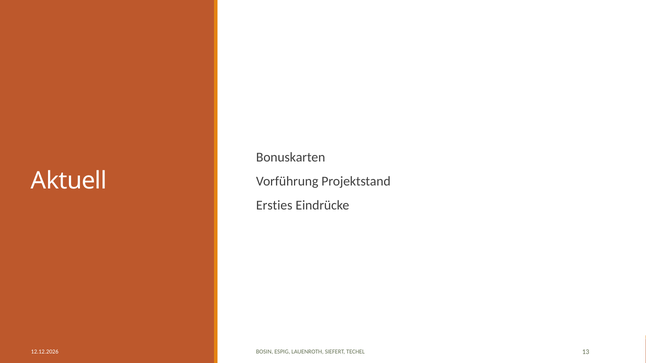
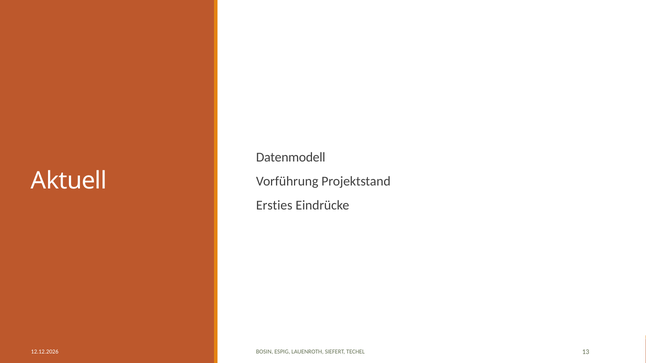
Bonuskarten: Bonuskarten -> Datenmodell
